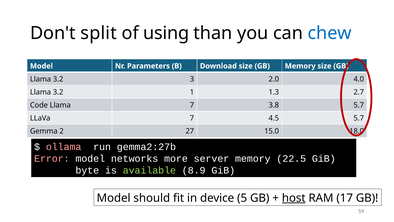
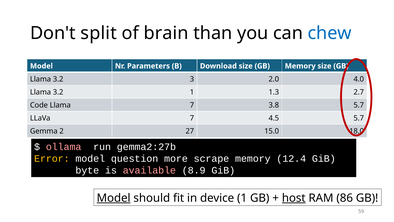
using: using -> brain
Error colour: pink -> yellow
networks: networks -> question
server: server -> scrape
22.5: 22.5 -> 12.4
available colour: light green -> pink
Model at (114, 198) underline: none -> present
device 5: 5 -> 1
17: 17 -> 86
